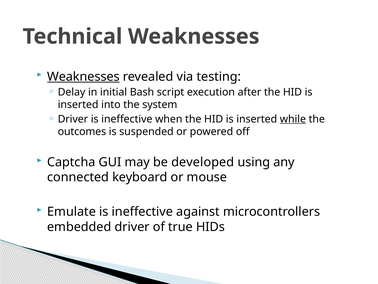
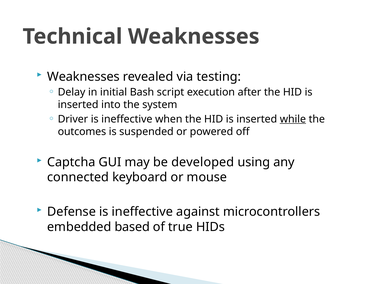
Weaknesses at (83, 76) underline: present -> none
Emulate: Emulate -> Defense
embedded driver: driver -> based
